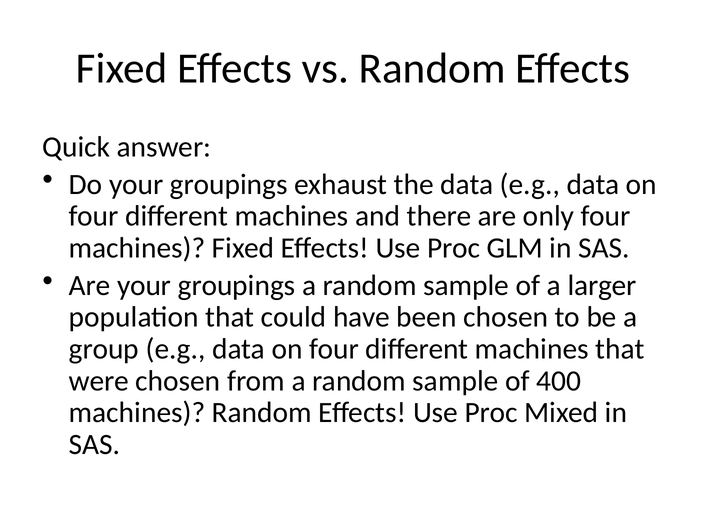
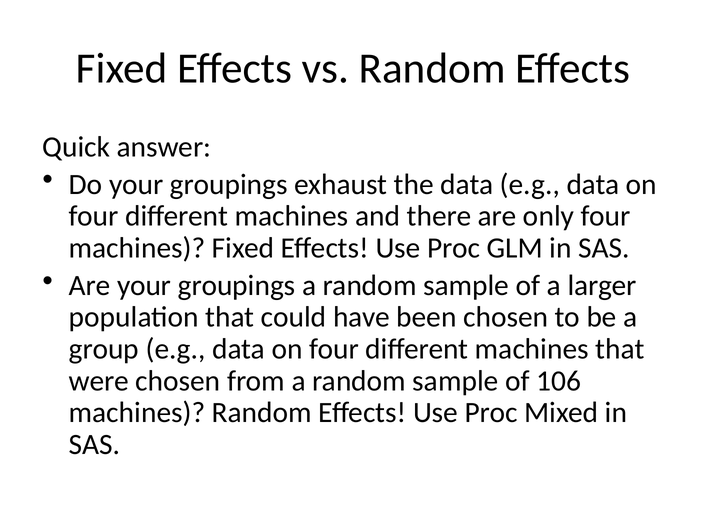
400: 400 -> 106
